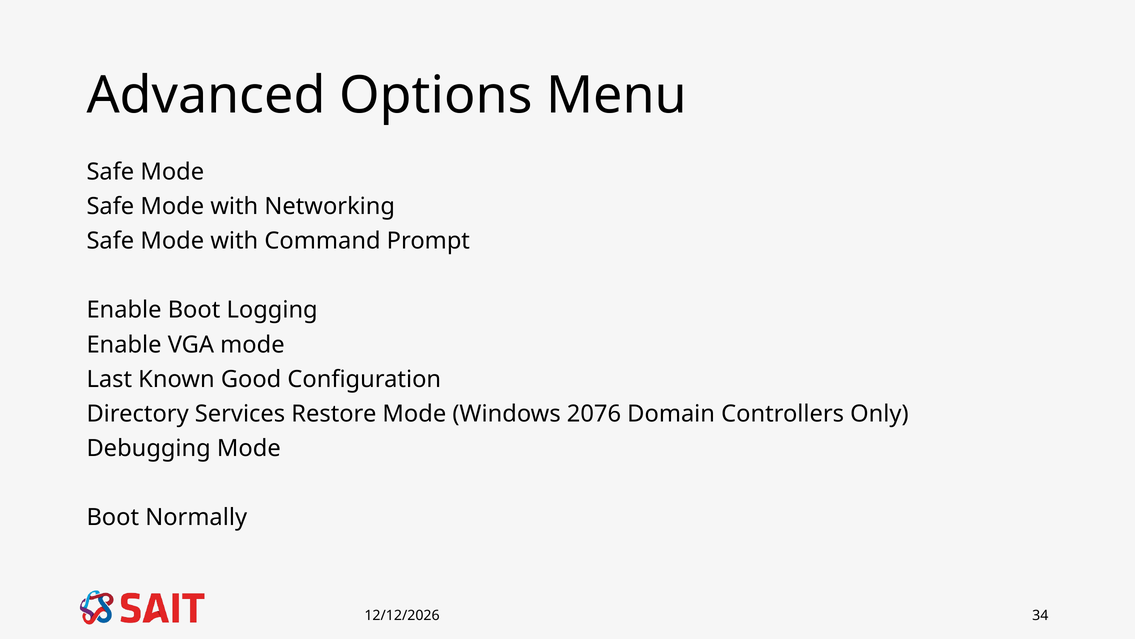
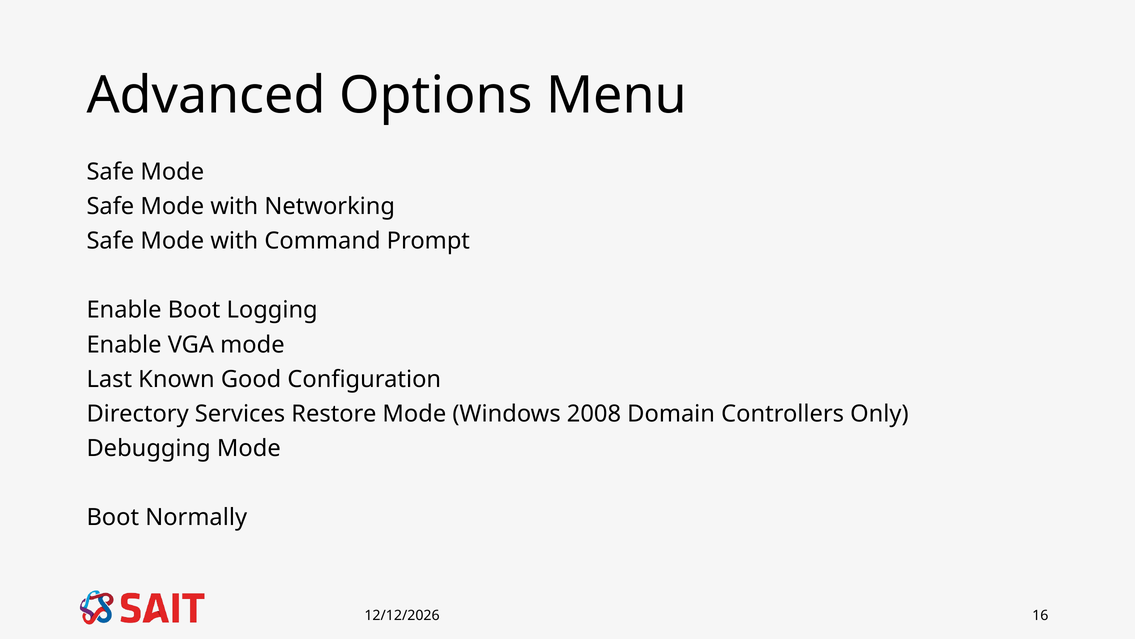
2076: 2076 -> 2008
34: 34 -> 16
